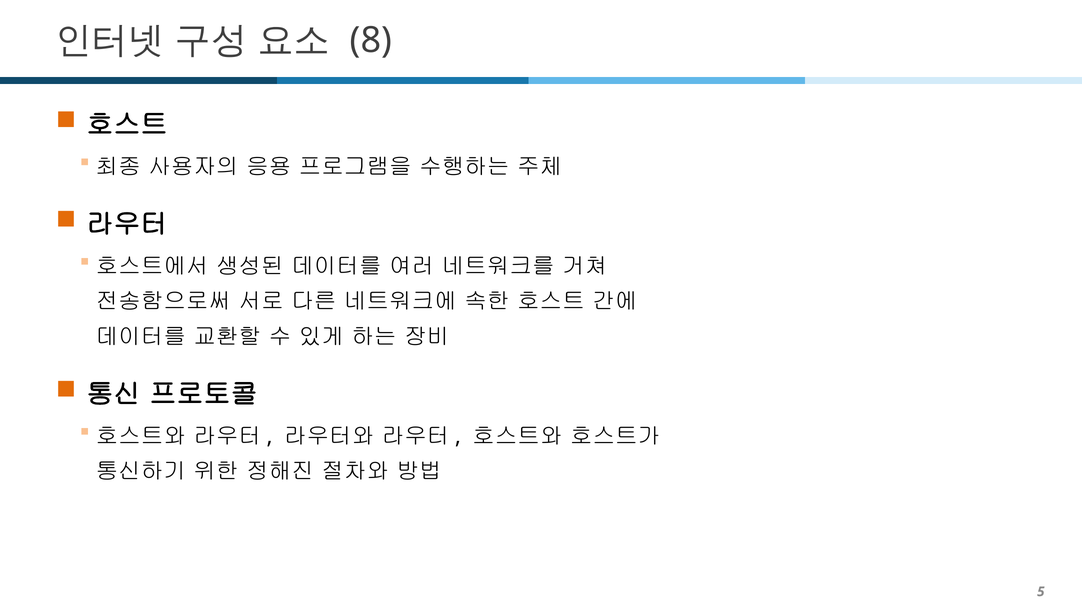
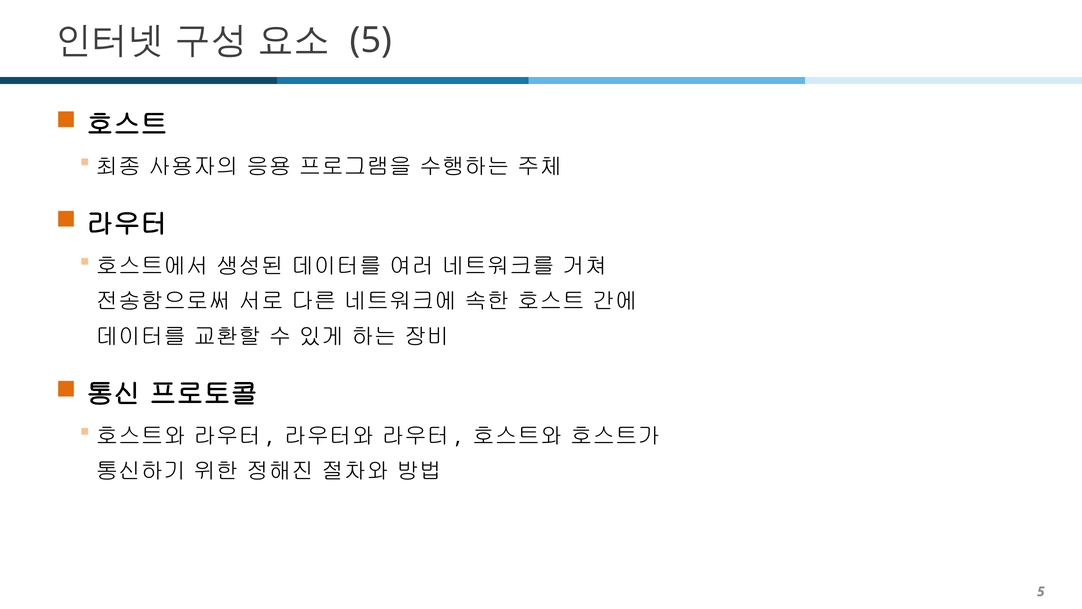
8 at (371, 40): 8 -> 5
